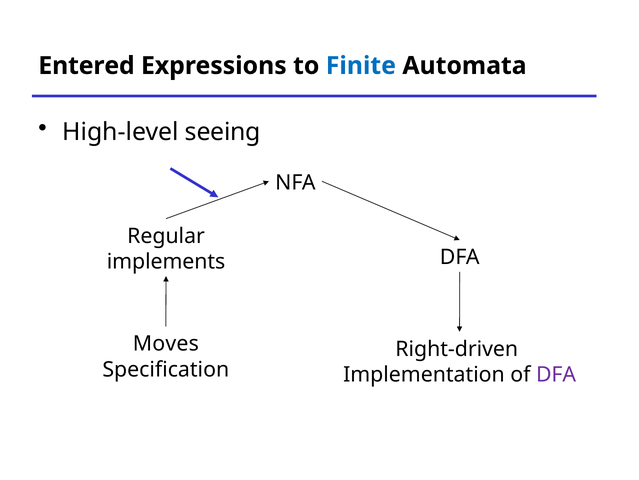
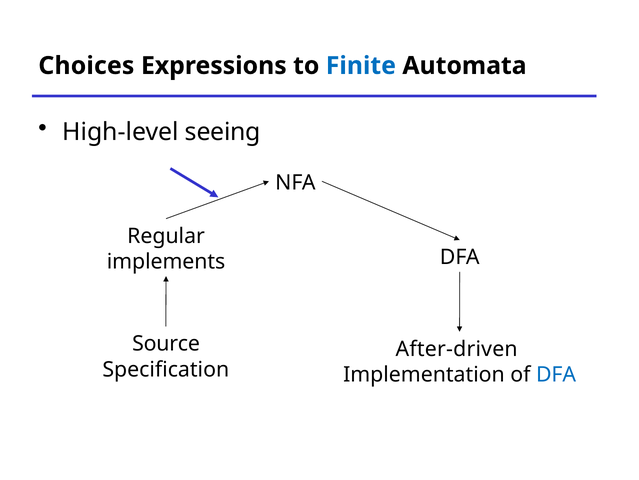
Entered: Entered -> Choices
Moves: Moves -> Source
Right-driven: Right-driven -> After-driven
DFA at (556, 374) colour: purple -> blue
